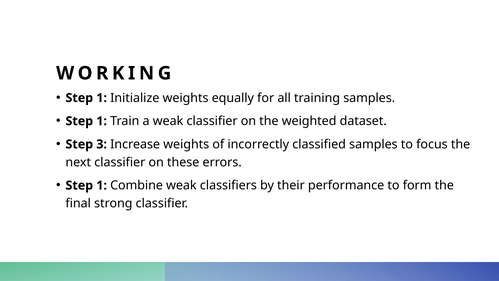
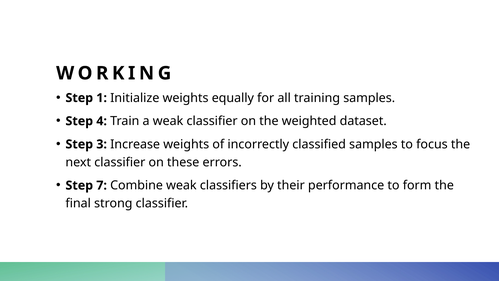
1 at (102, 121): 1 -> 4
1 at (102, 185): 1 -> 7
